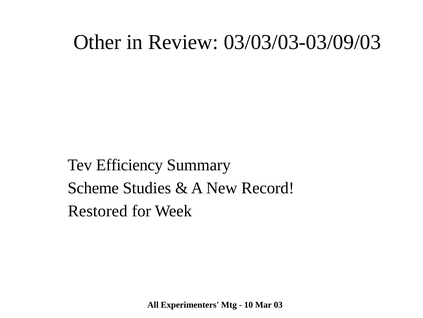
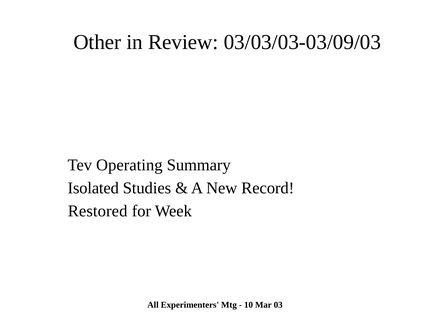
Efficiency: Efficiency -> Operating
Scheme: Scheme -> Isolated
